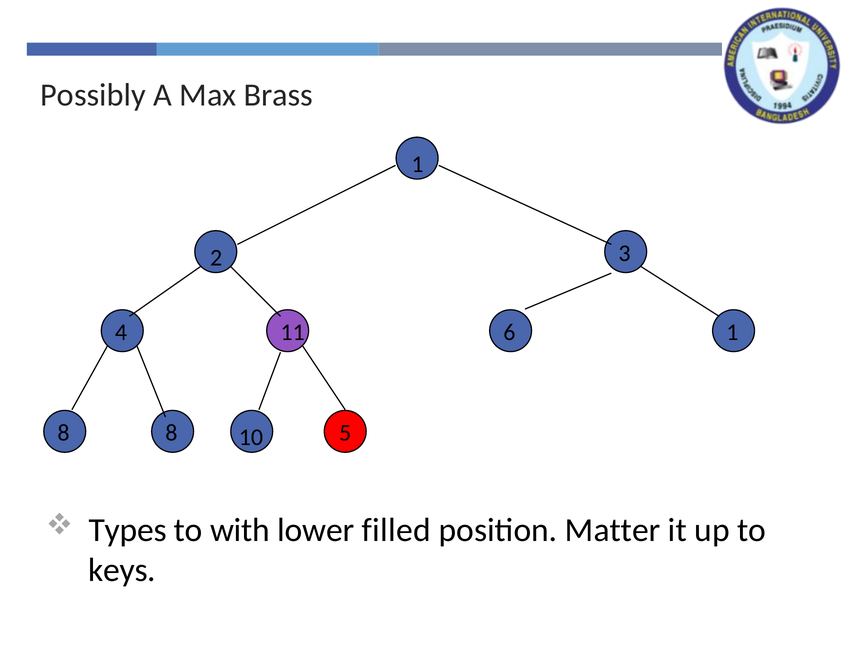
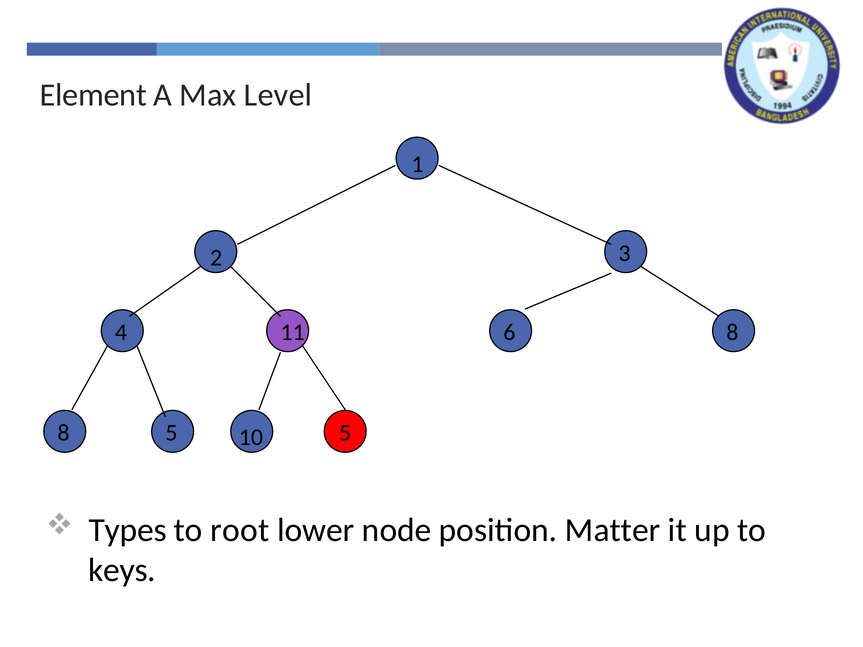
Possibly: Possibly -> Element
Brass: Brass -> Level
6 1: 1 -> 8
8 8: 8 -> 5
with: with -> root
filled: filled -> node
